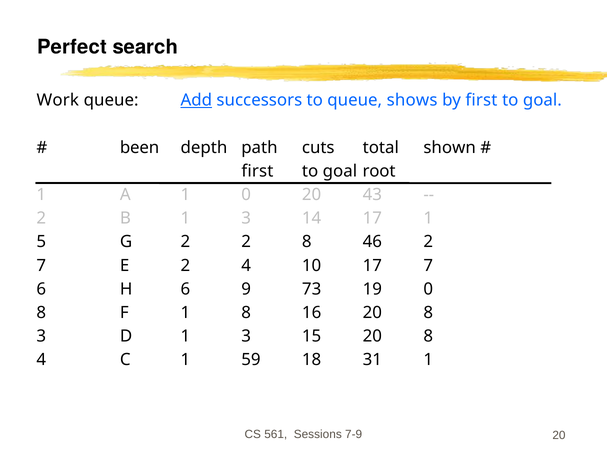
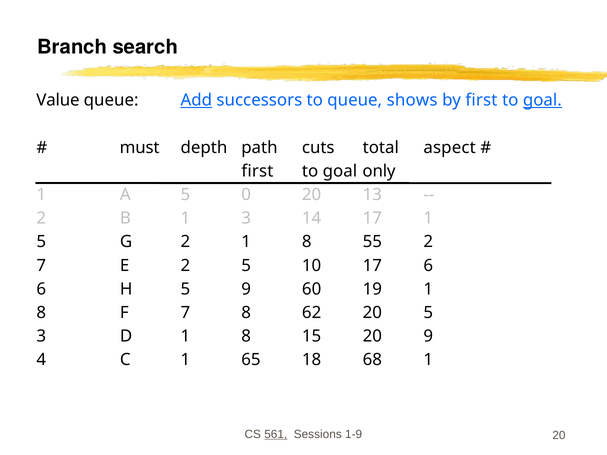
Perfect: Perfect -> Branch
Work: Work -> Value
goal at (542, 100) underline: none -> present
been: been -> must
shown: shown -> aspect
root: root -> only
A 1: 1 -> 5
43: 43 -> 13
2 2: 2 -> 1
46: 46 -> 55
2 4: 4 -> 5
17 7: 7 -> 6
H 6: 6 -> 5
73: 73 -> 60
19 0: 0 -> 1
F 1: 1 -> 7
16: 16 -> 62
8 at (428, 313): 8 -> 5
D 1 3: 3 -> 8
15 20 8: 8 -> 9
59: 59 -> 65
31: 31 -> 68
561 underline: none -> present
7-9: 7-9 -> 1-9
